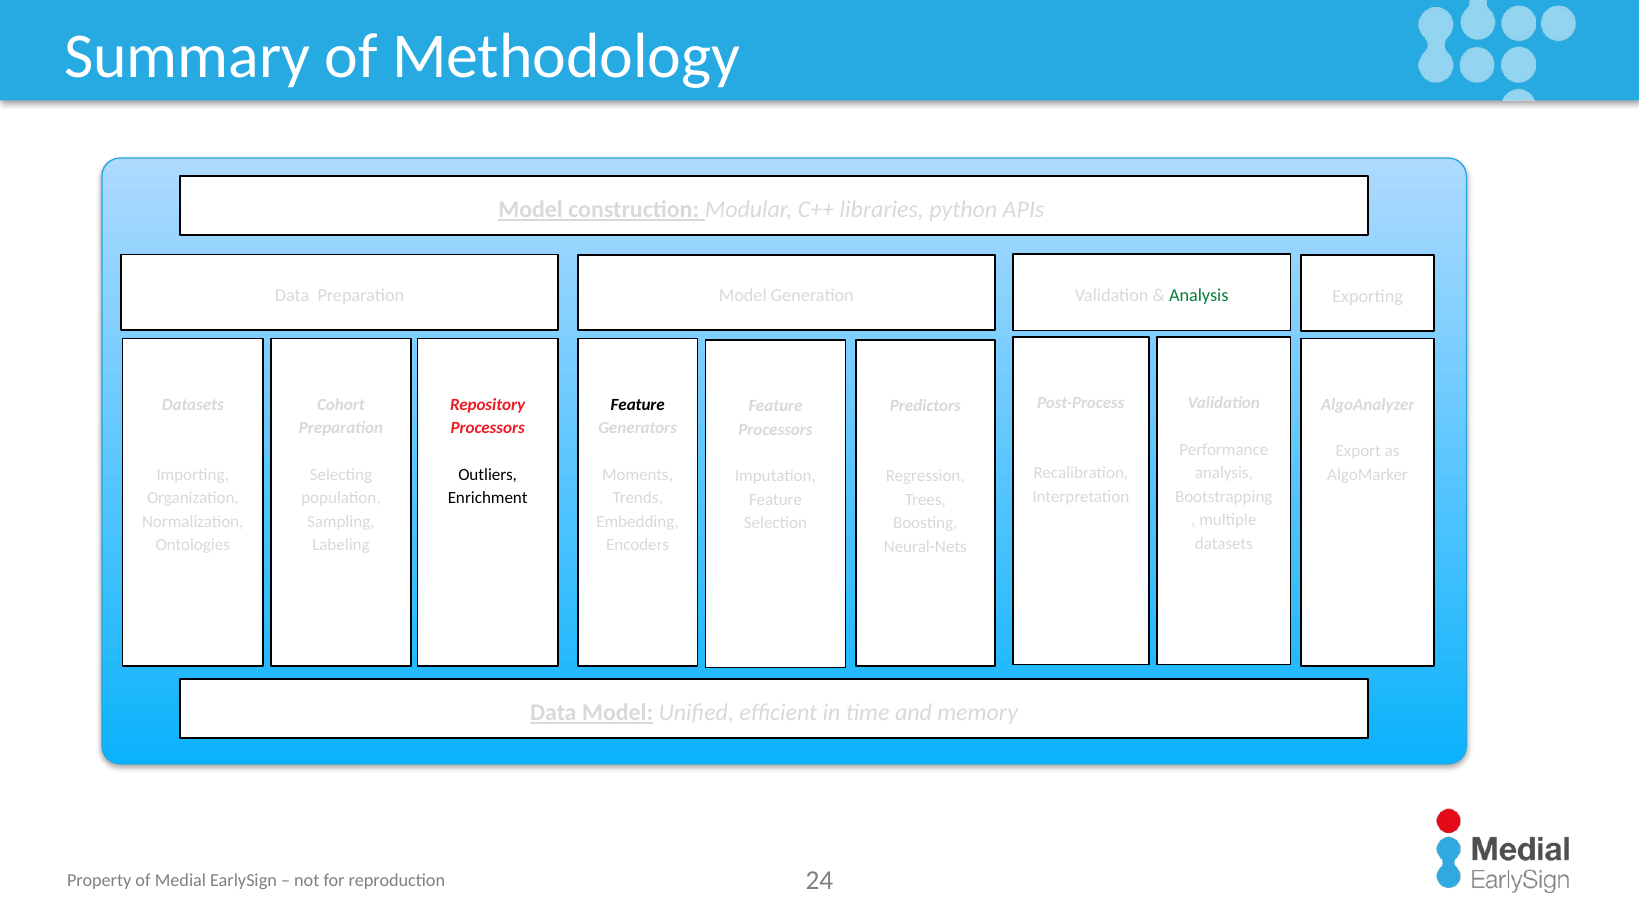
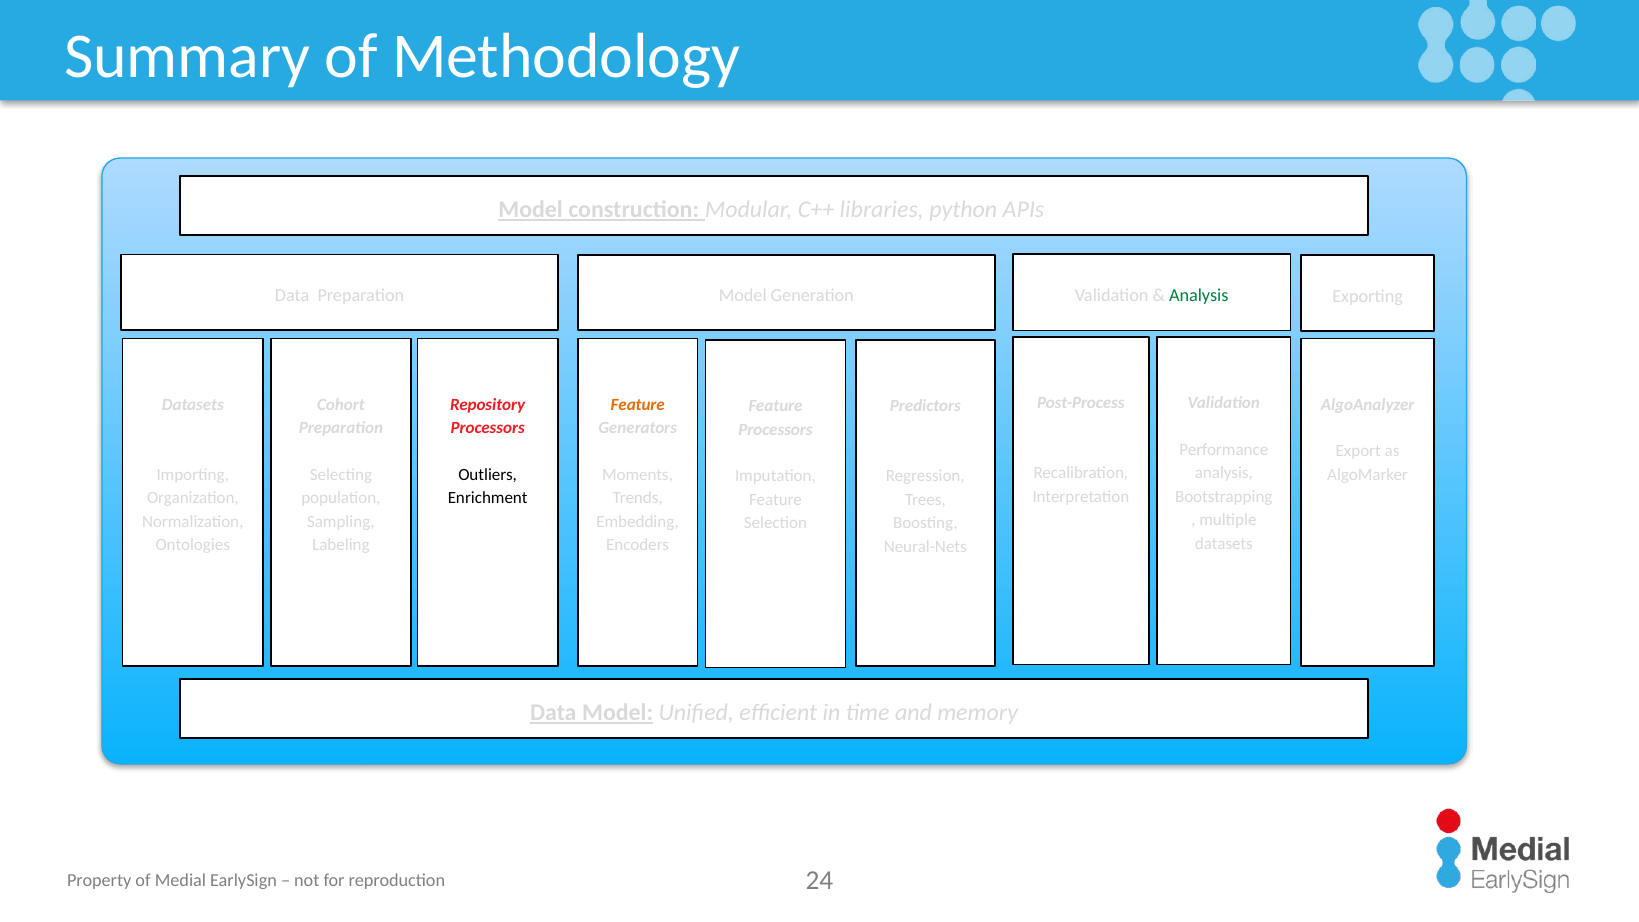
Feature at (638, 405) colour: black -> orange
